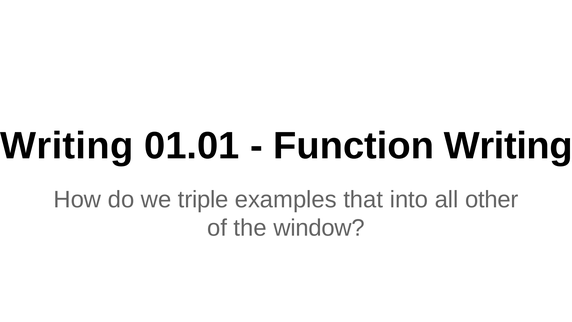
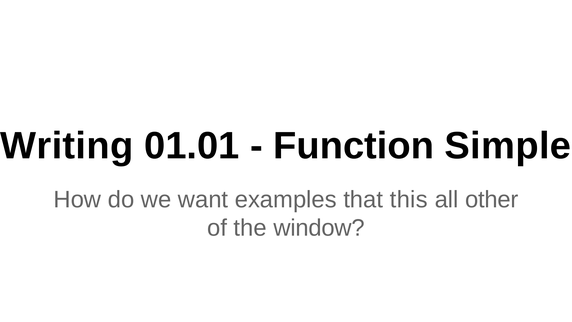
Function Writing: Writing -> Simple
triple: triple -> want
into: into -> this
